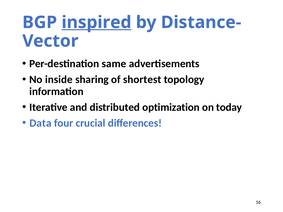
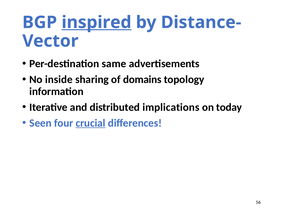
shortest: shortest -> domains
optimization: optimization -> implications
Data: Data -> Seen
crucial underline: none -> present
